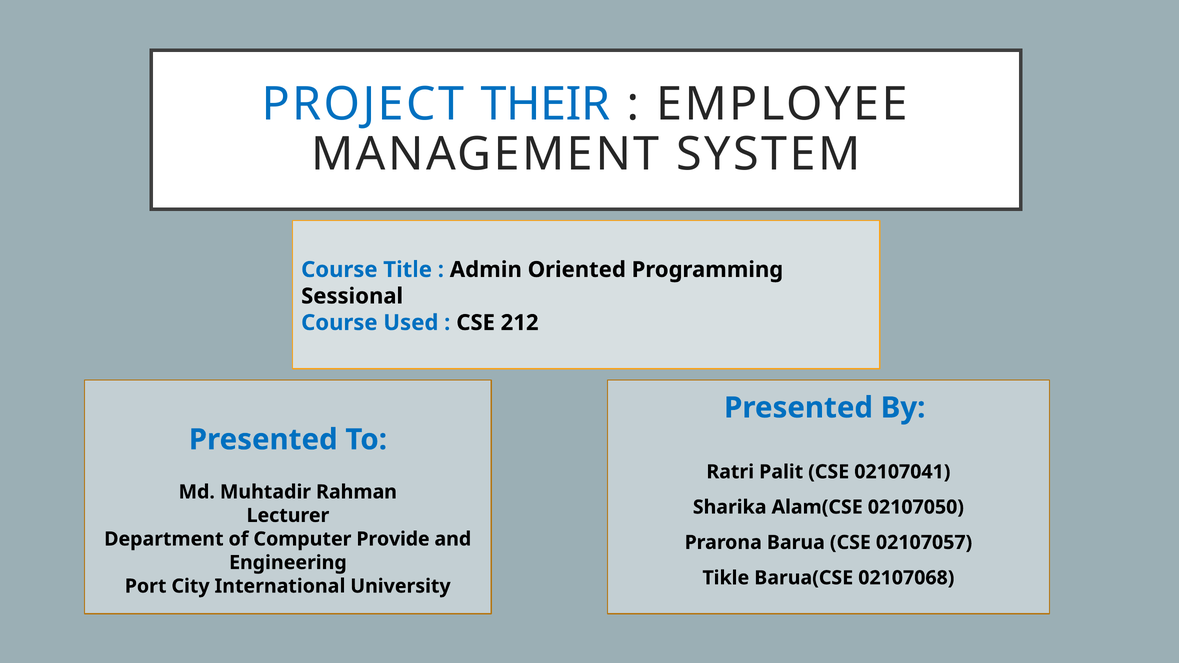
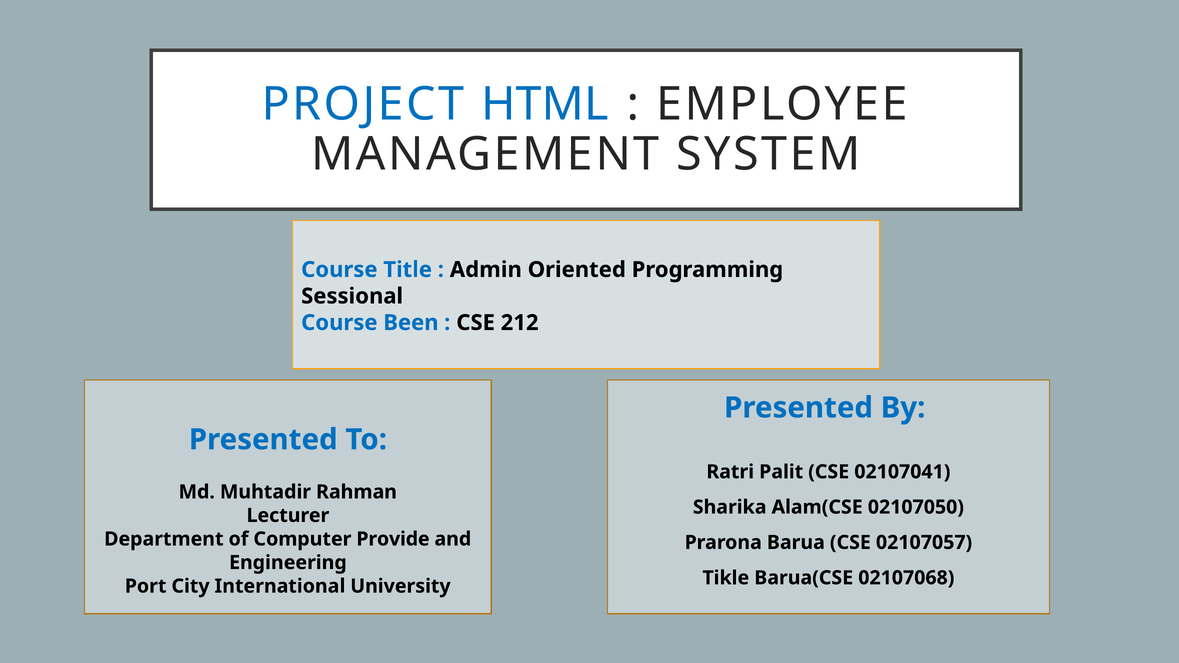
THEIR: THEIR -> HTML
Used: Used -> Been
